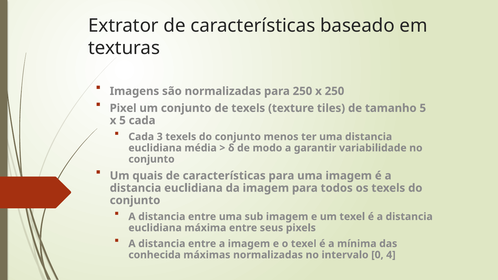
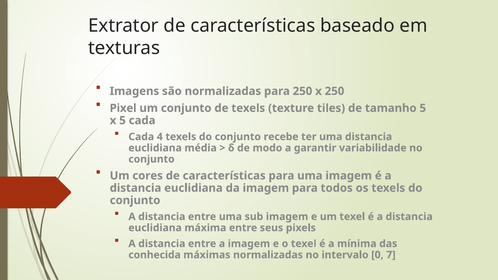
3: 3 -> 4
menos: menos -> recebe
quais: quais -> cores
4: 4 -> 7
